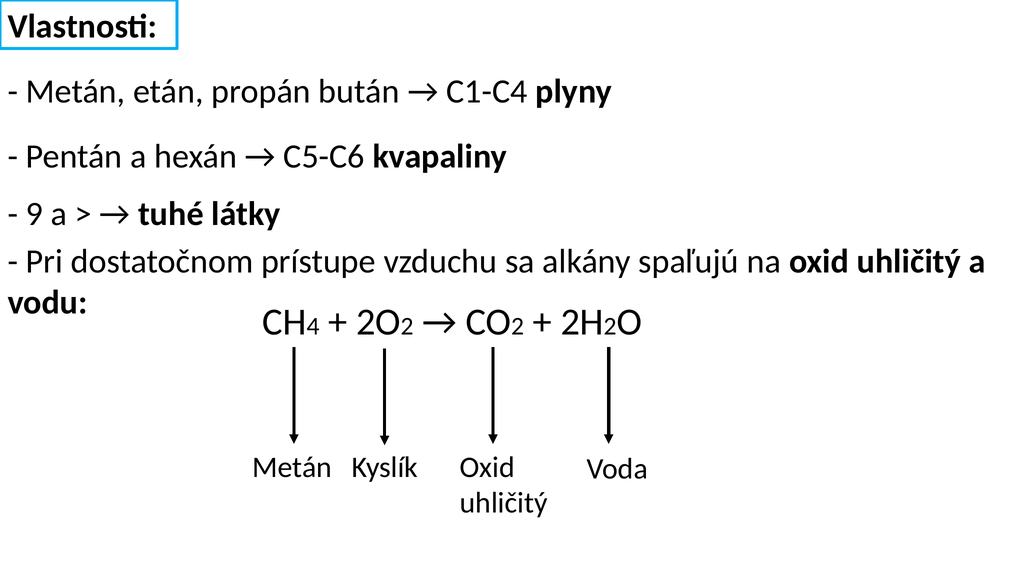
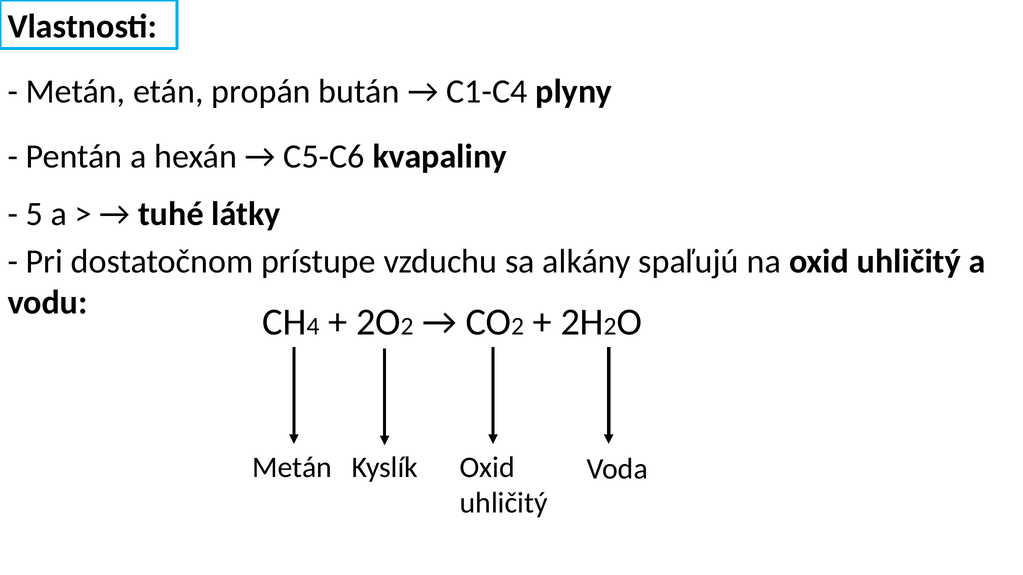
9: 9 -> 5
